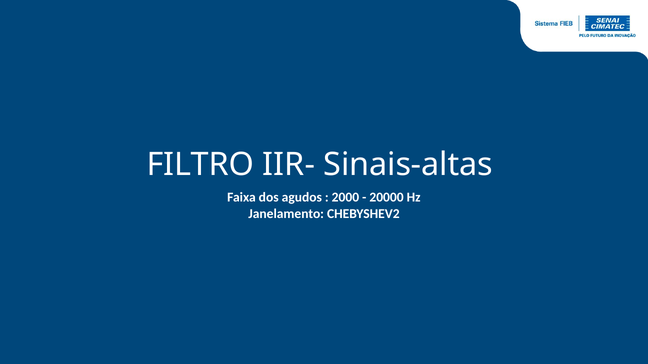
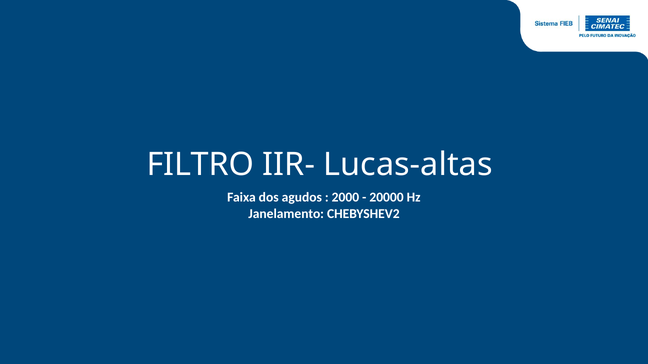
Sinais-altas: Sinais-altas -> Lucas-altas
